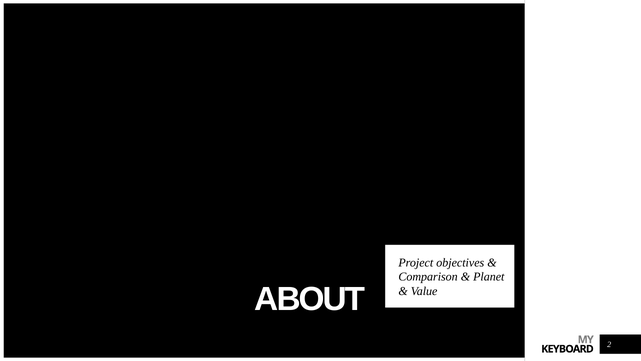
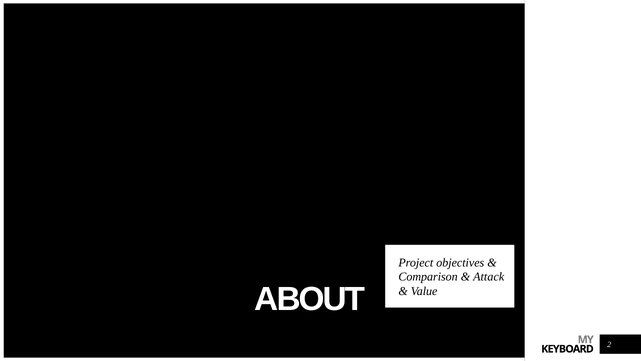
Planet: Planet -> Attack
